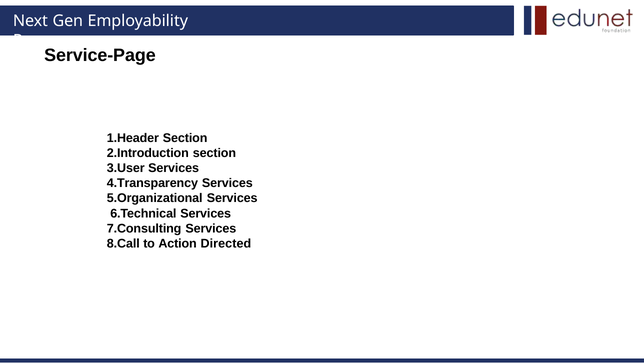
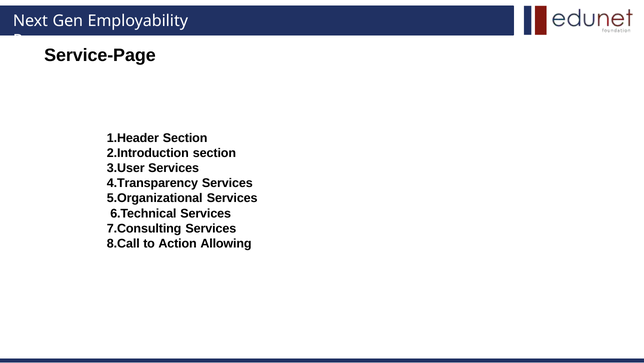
Directed: Directed -> Allowing
